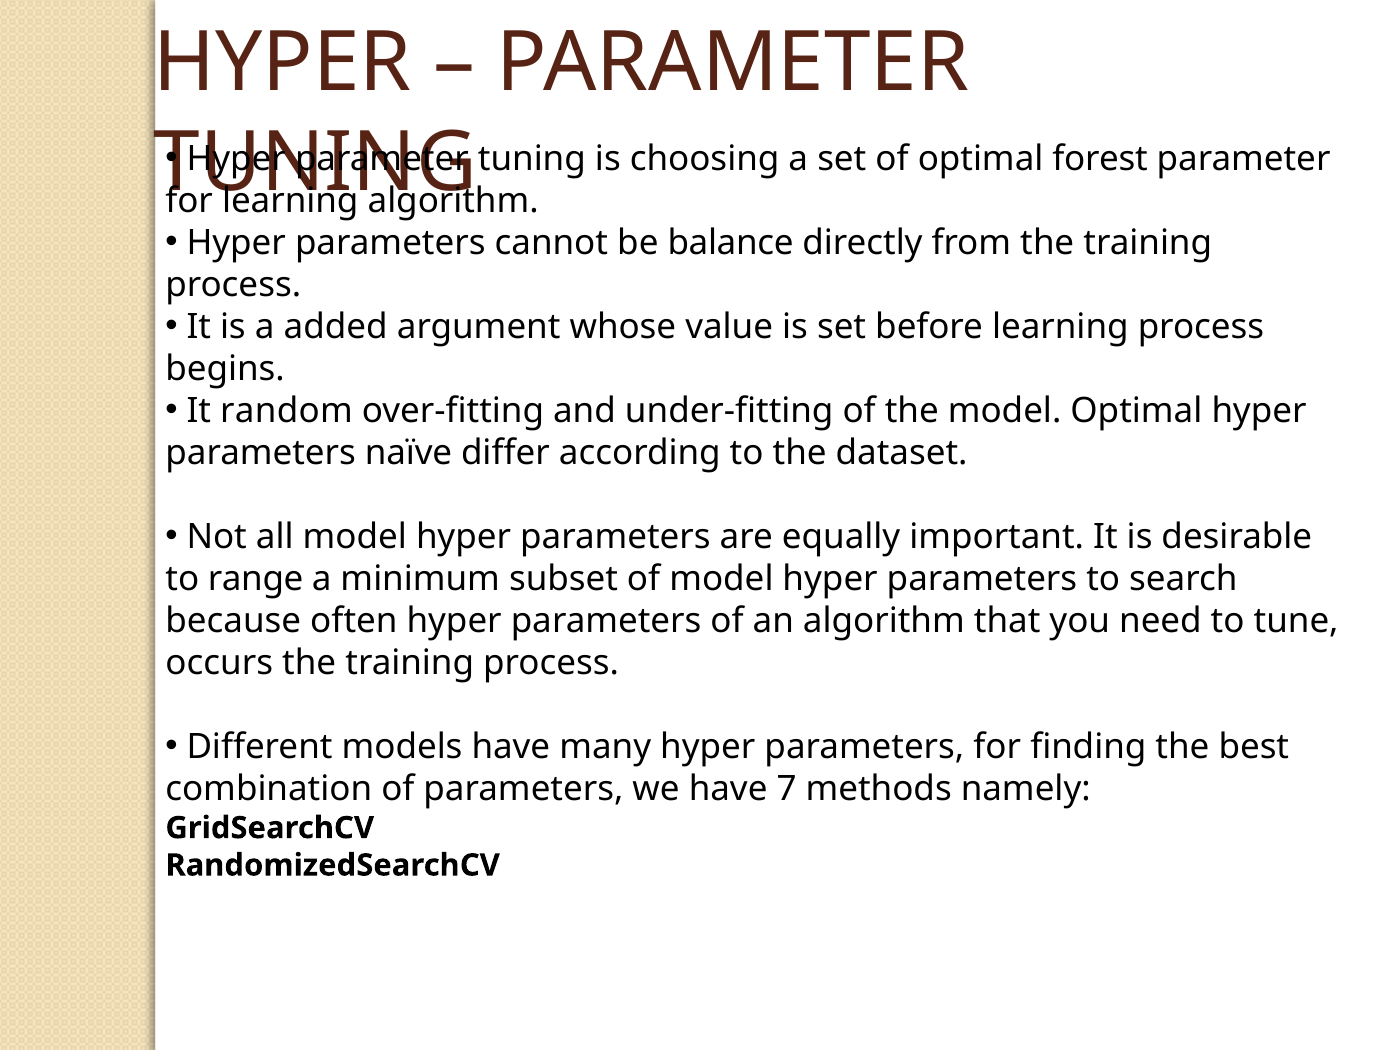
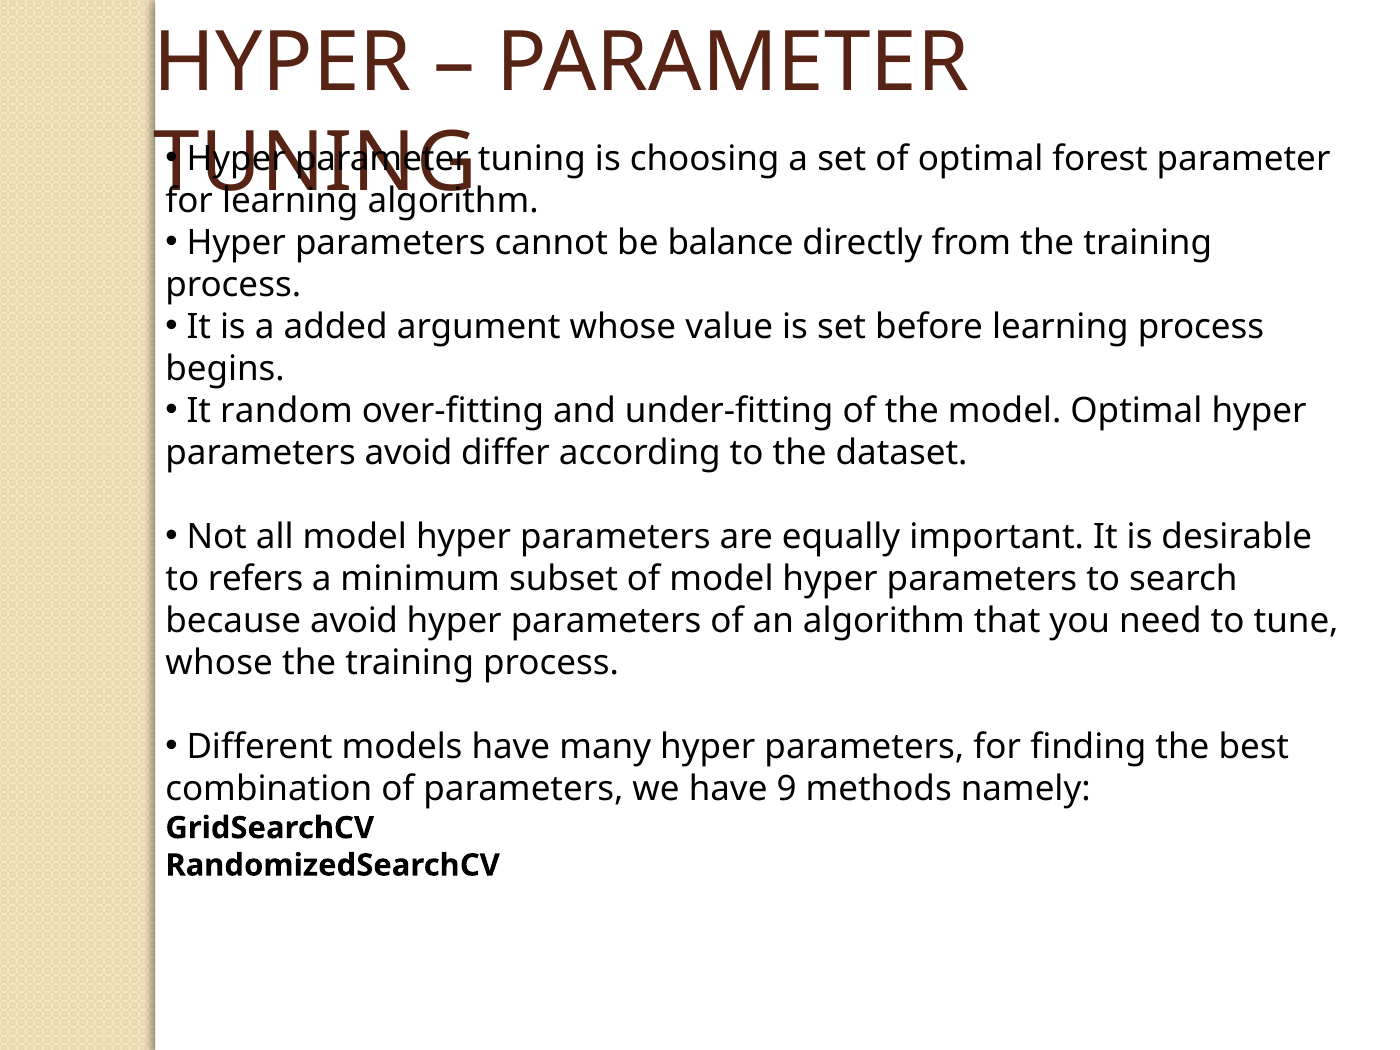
parameters naïve: naïve -> avoid
range: range -> refers
because often: often -> avoid
occurs at (219, 663): occurs -> whose
7: 7 -> 9
